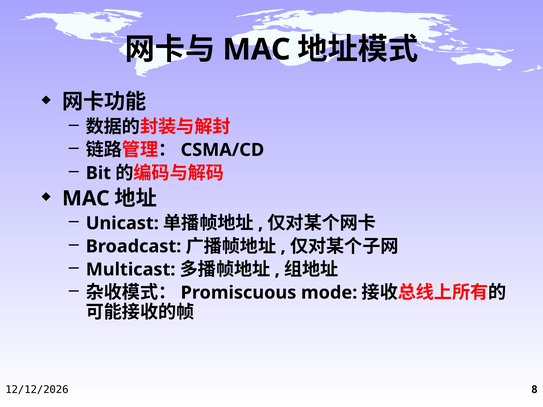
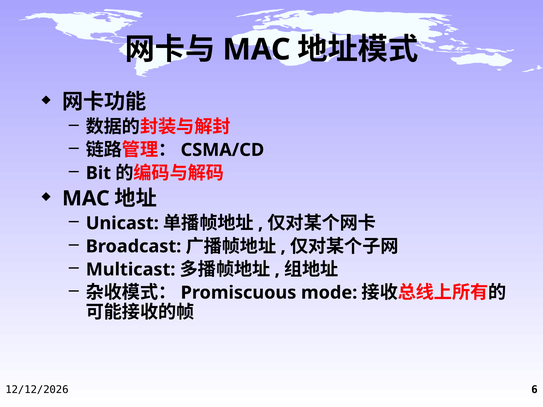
8: 8 -> 6
